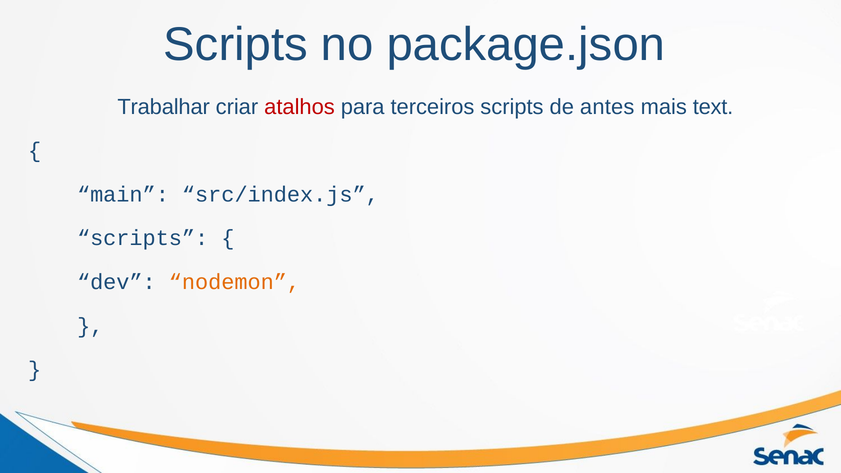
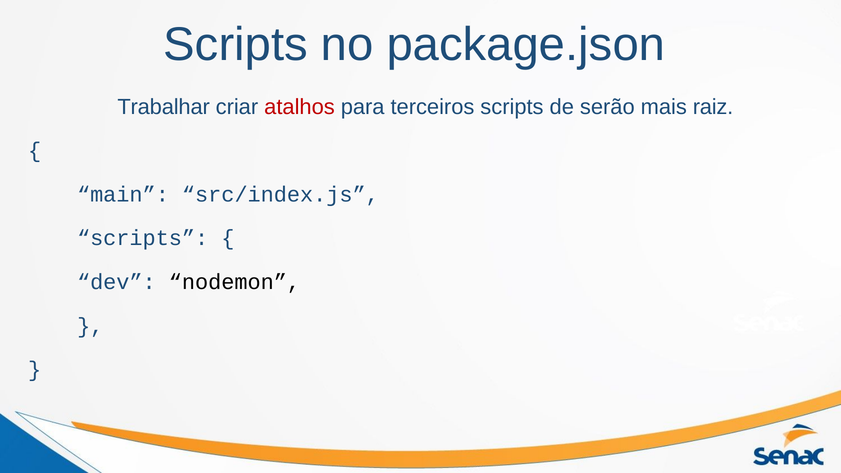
antes: antes -> serão
text: text -> raiz
nodemon colour: orange -> black
